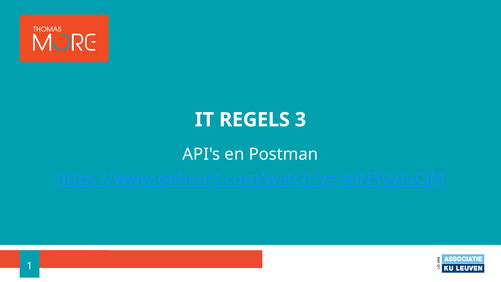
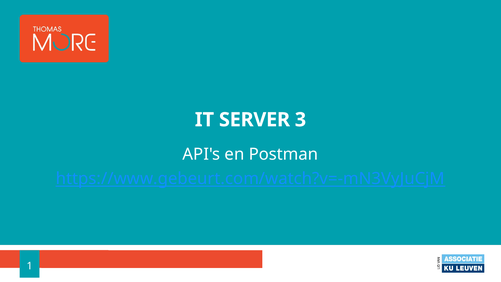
REGELS: REGELS -> SERVER
